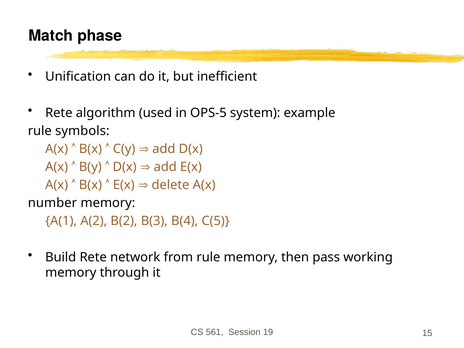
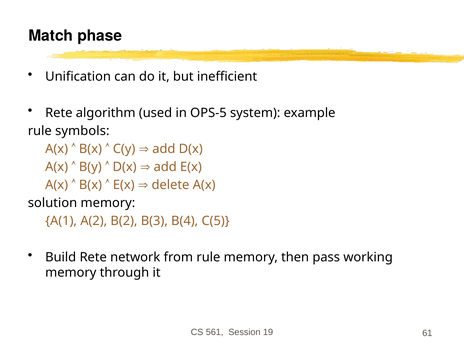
number: number -> solution
15: 15 -> 61
